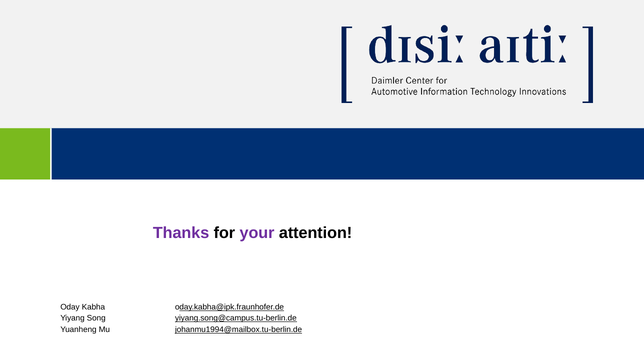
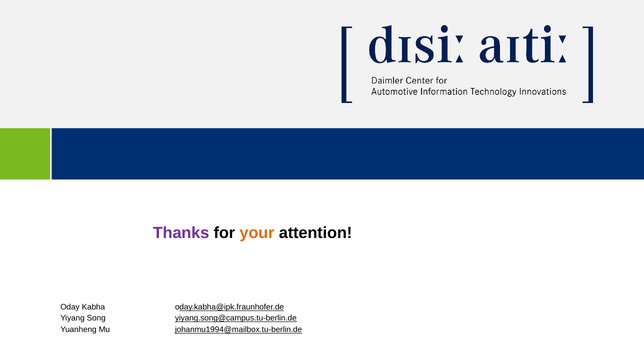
your colour: purple -> orange
